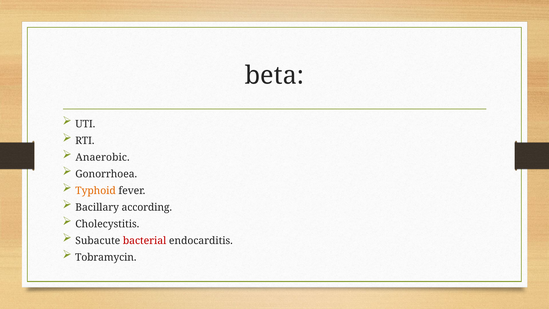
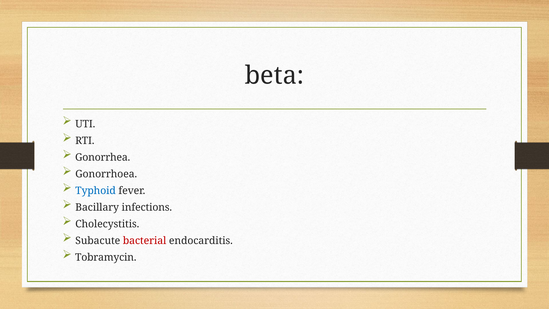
Anaerobic: Anaerobic -> Gonorrhea
Typhoid colour: orange -> blue
according: according -> infections
